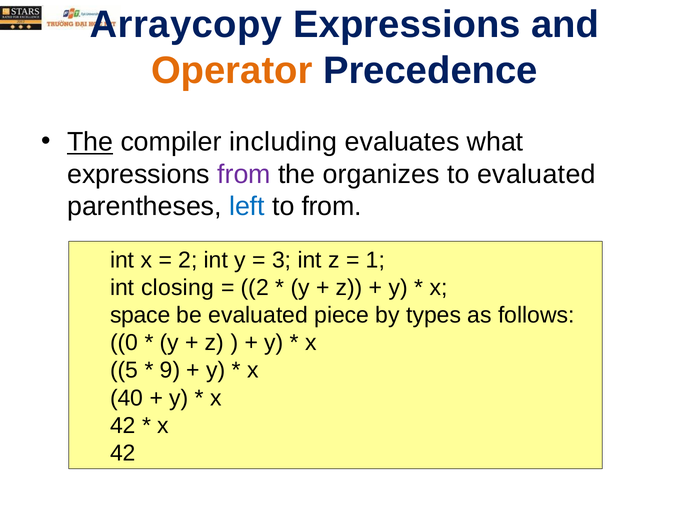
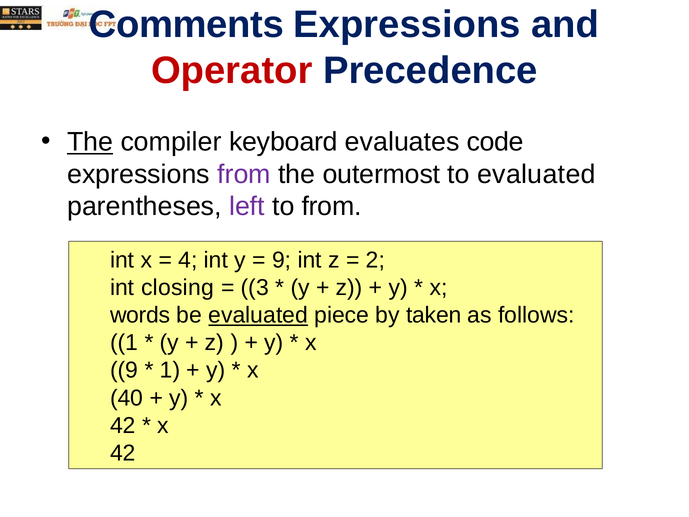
Arraycopy: Arraycopy -> Comments
Operator colour: orange -> red
including: including -> keyboard
what: what -> code
organizes: organizes -> outermost
left colour: blue -> purple
2 at (188, 260): 2 -> 4
3 at (282, 260): 3 -> 9
1: 1 -> 2
2 at (255, 288): 2 -> 3
space: space -> words
evaluated at (258, 315) underline: none -> present
types: types -> taken
0 at (124, 343): 0 -> 1
5 at (124, 370): 5 -> 9
9 at (170, 370): 9 -> 1
